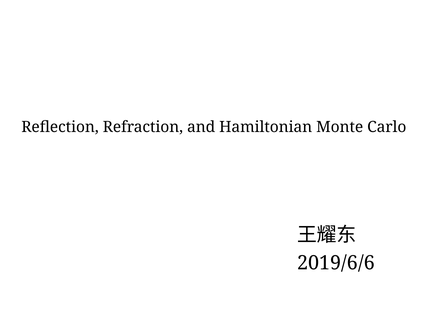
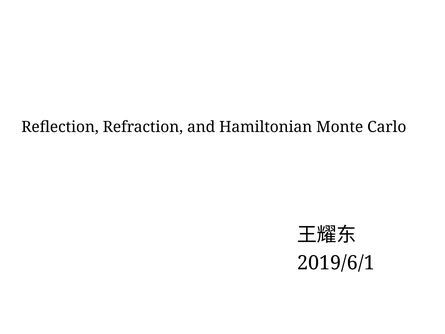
2019/6/6: 2019/6/6 -> 2019/6/1
